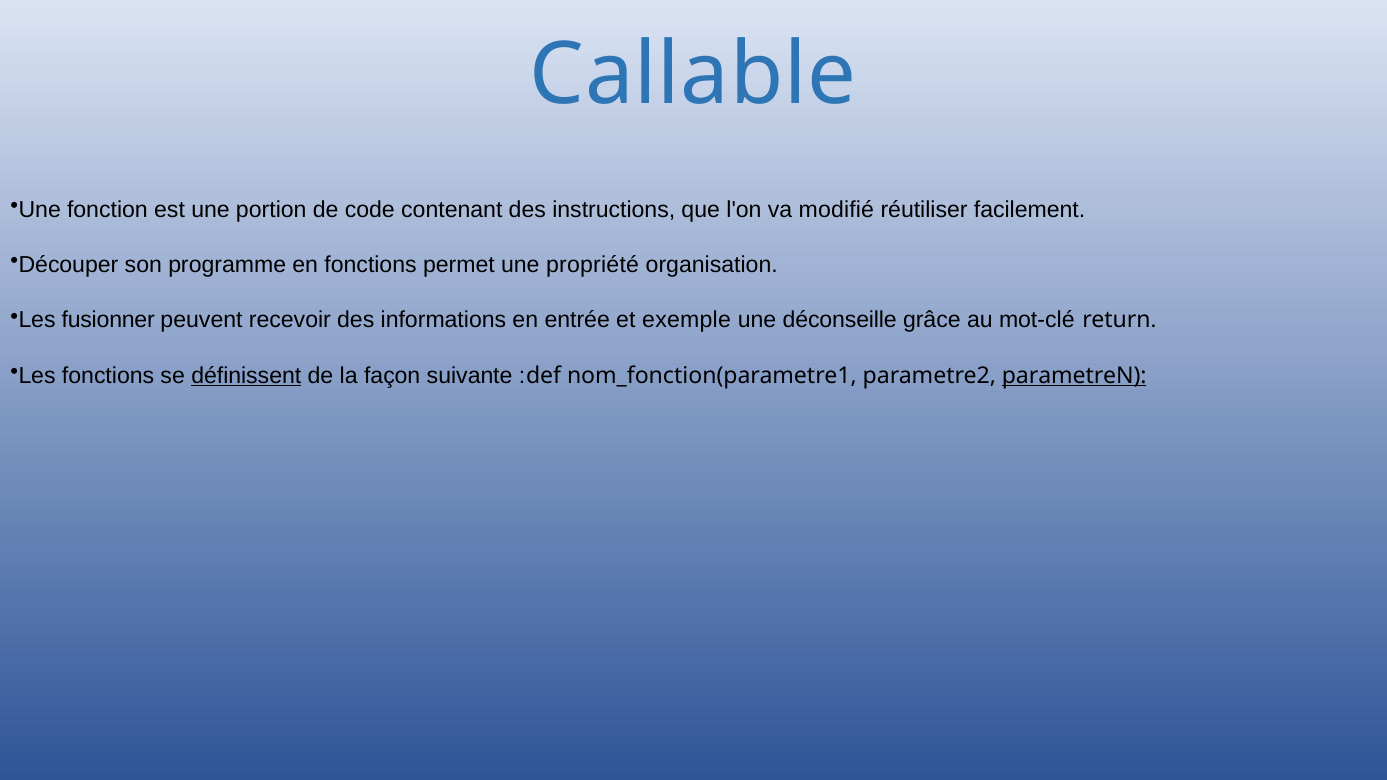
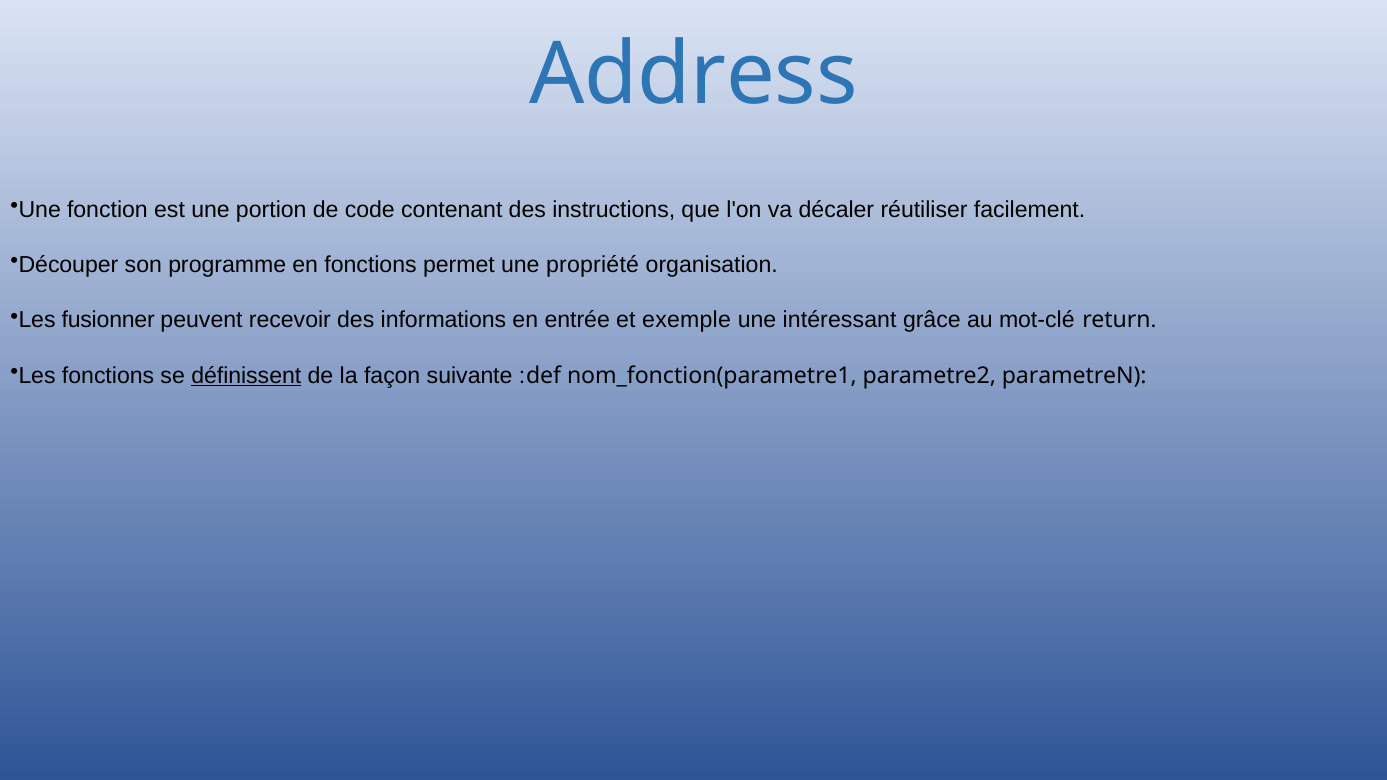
Callable: Callable -> Address
modifié: modifié -> décaler
déconseille: déconseille -> intéressant
parametreN underline: present -> none
